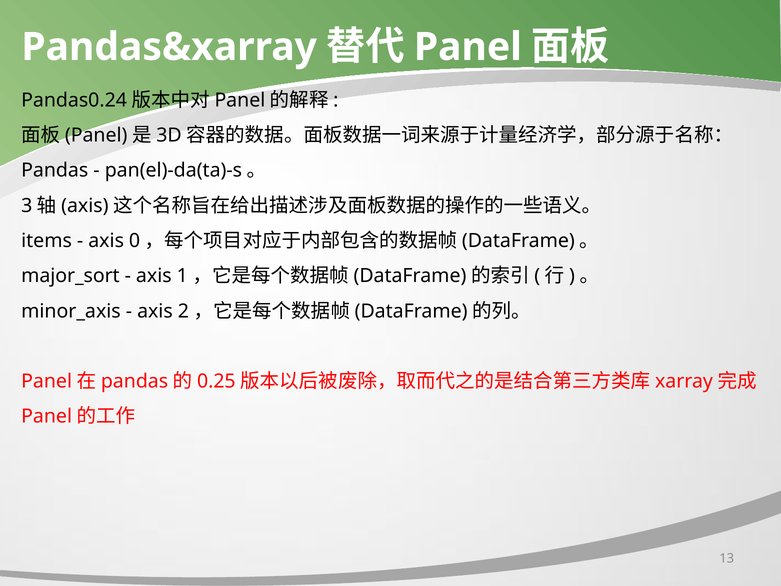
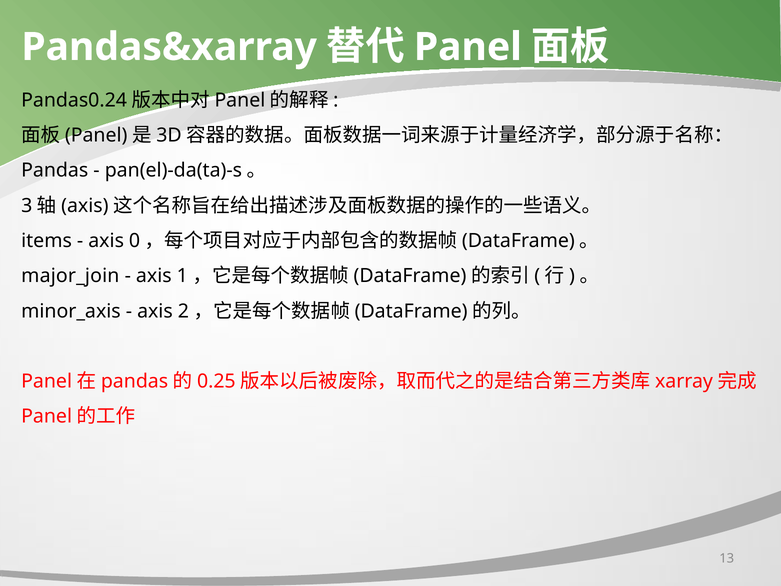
major_sort: major_sort -> major_join
